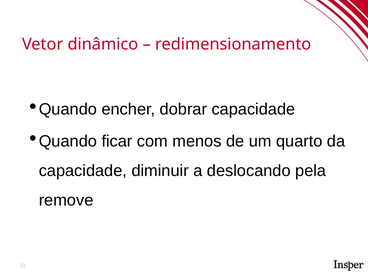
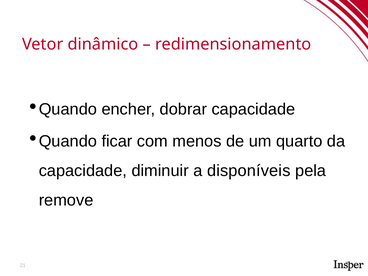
deslocando: deslocando -> disponíveis
